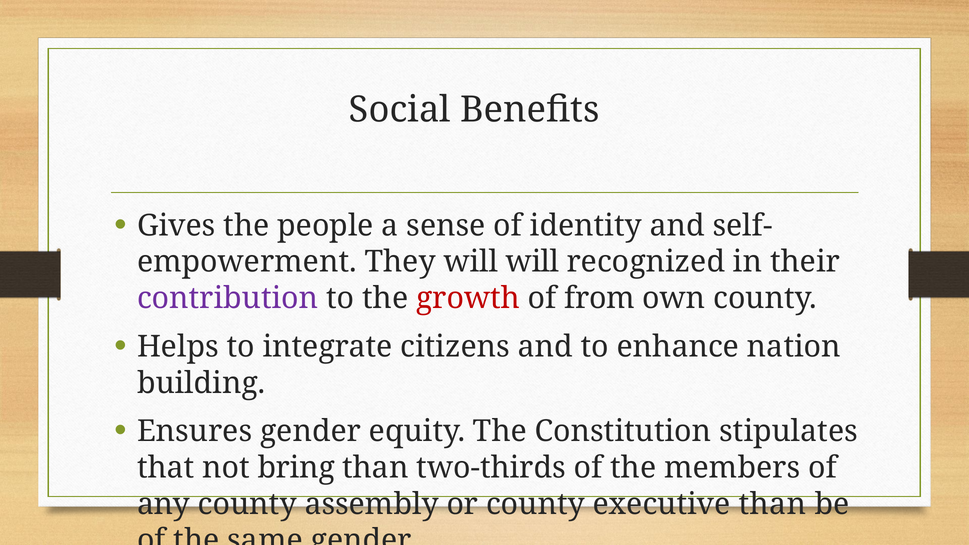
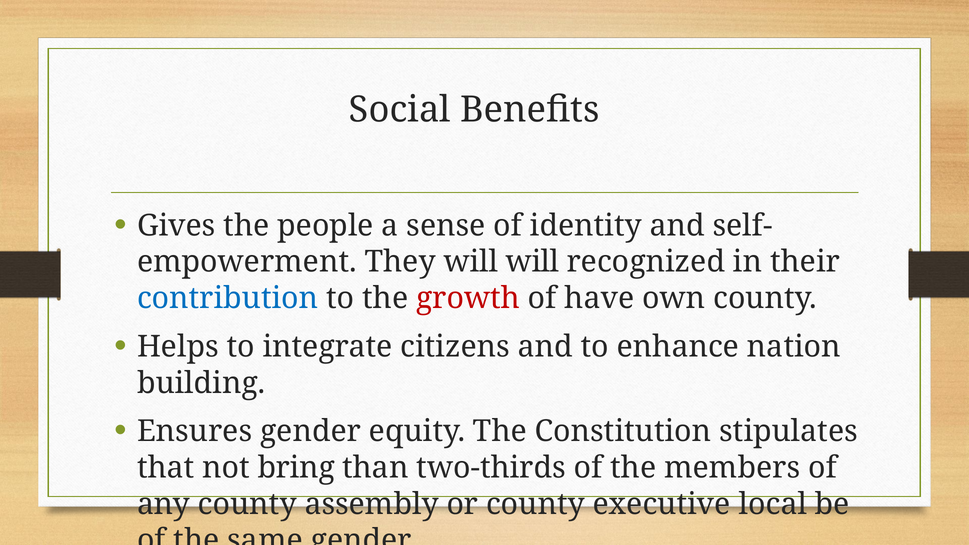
contribution colour: purple -> blue
from: from -> have
executive than: than -> local
